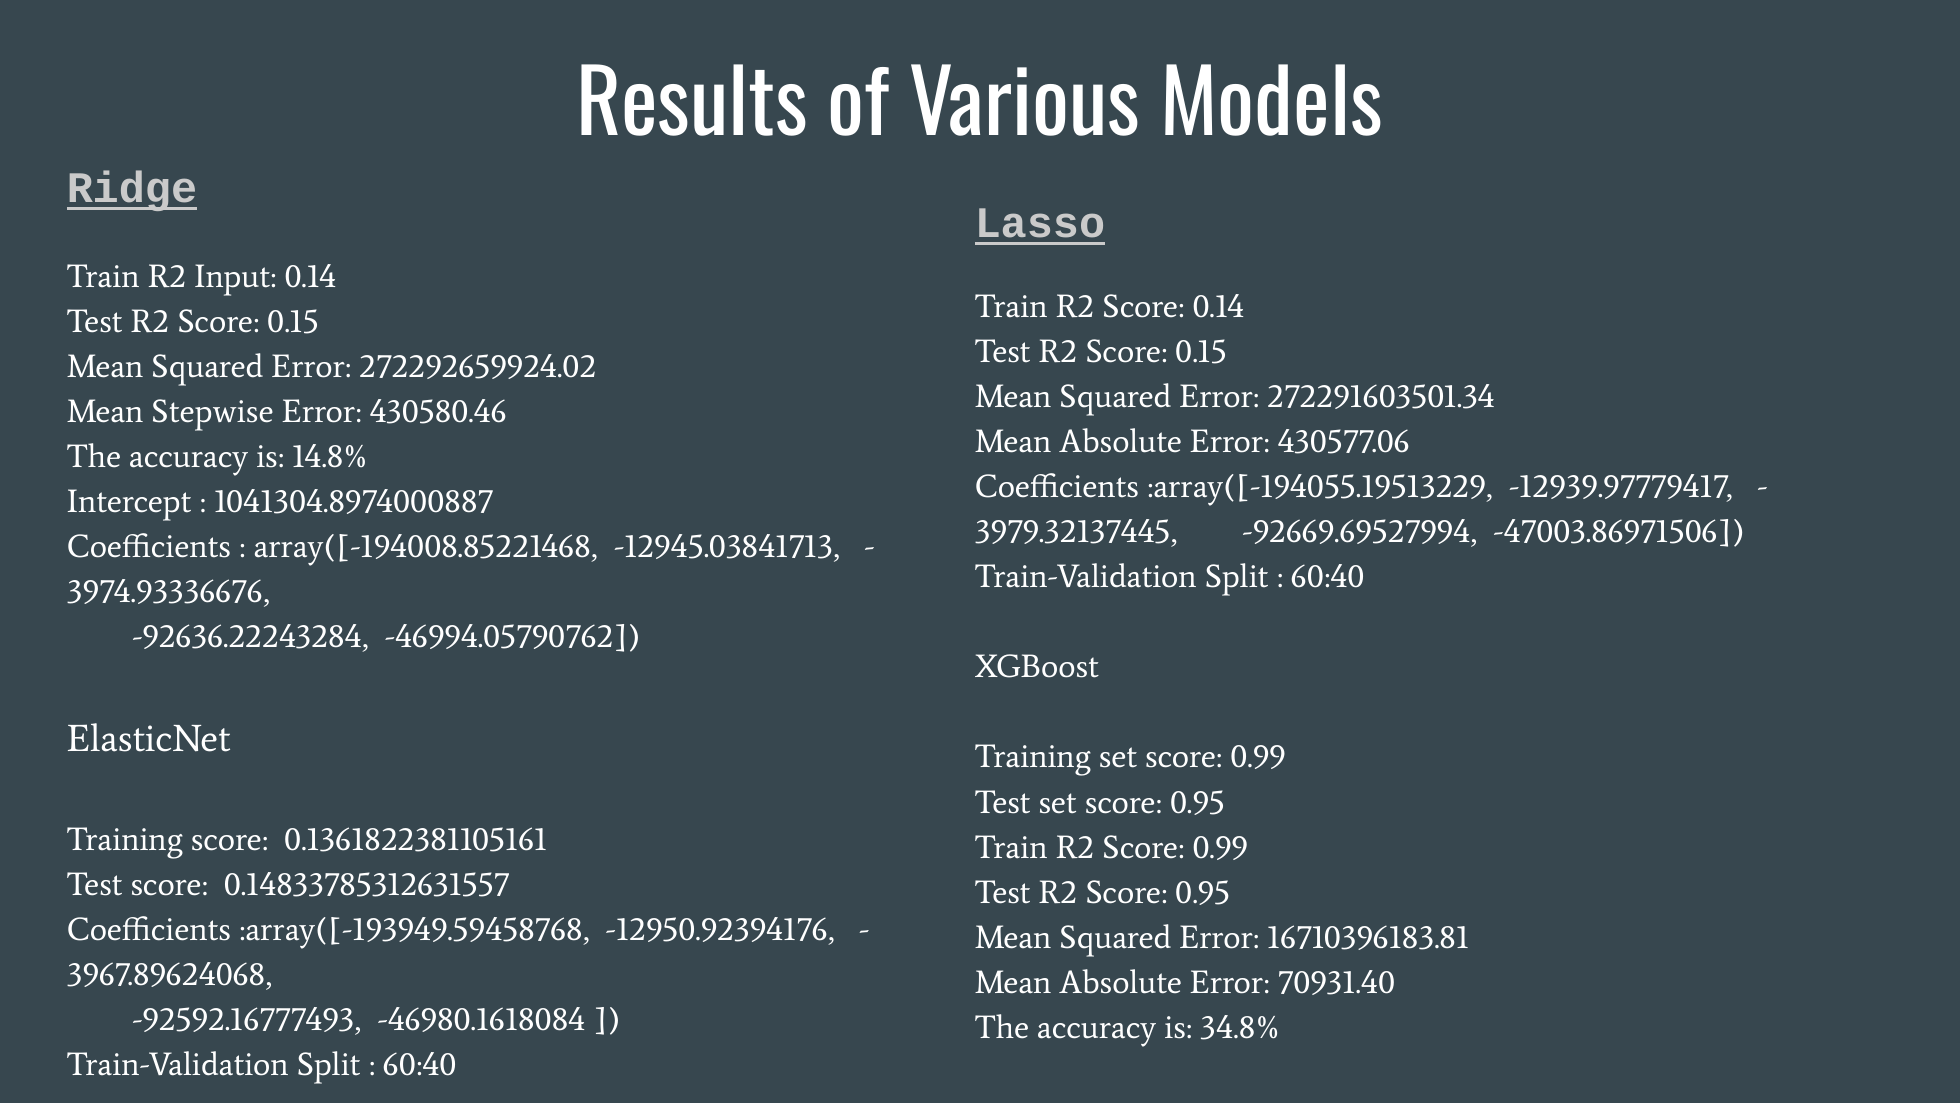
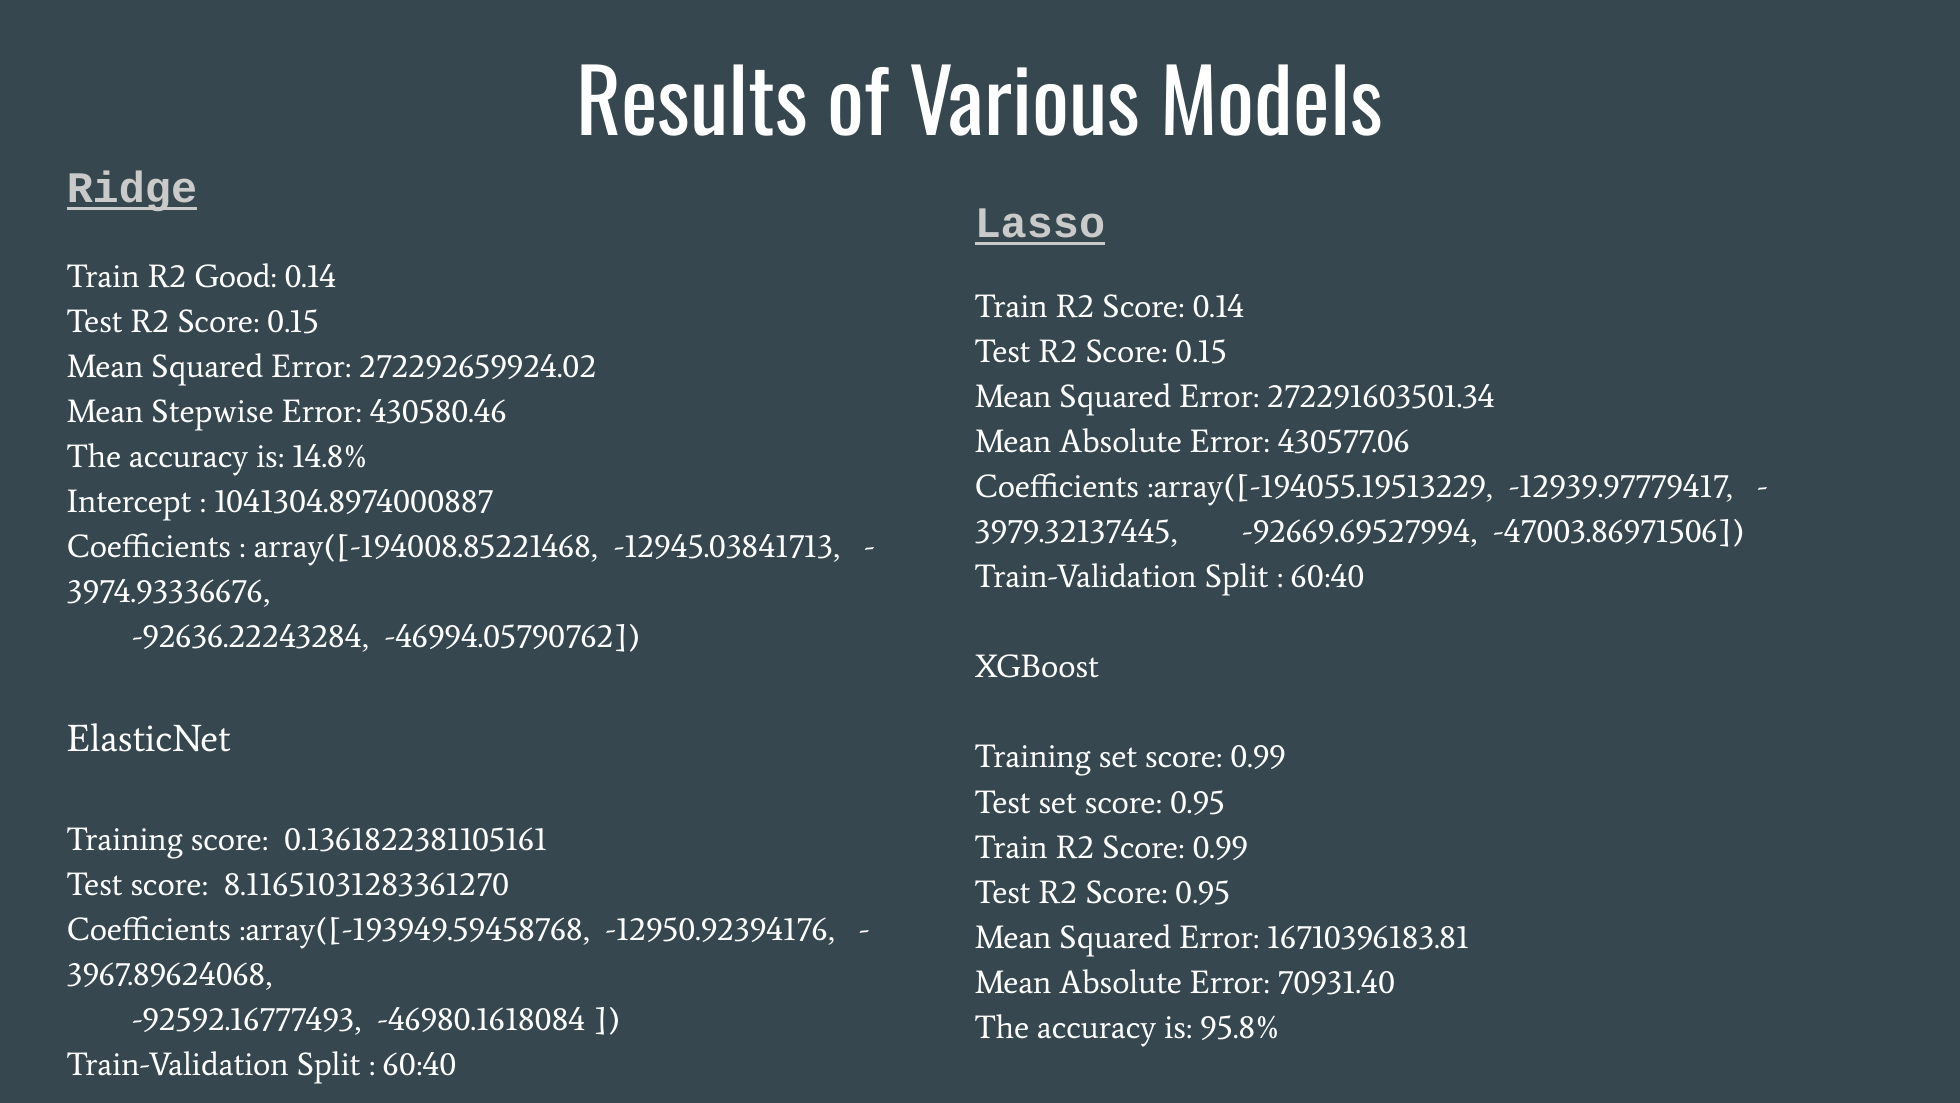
Input: Input -> Good
0.14833785312631557: 0.14833785312631557 -> 8.11651031283361270
34.8%: 34.8% -> 95.8%
